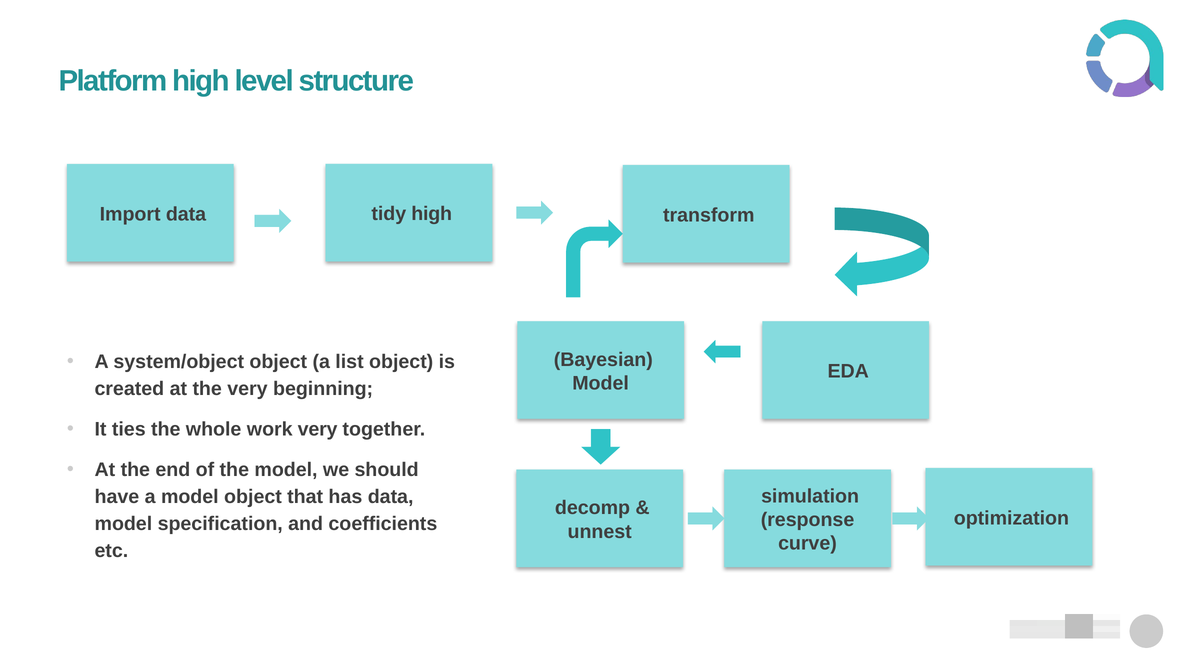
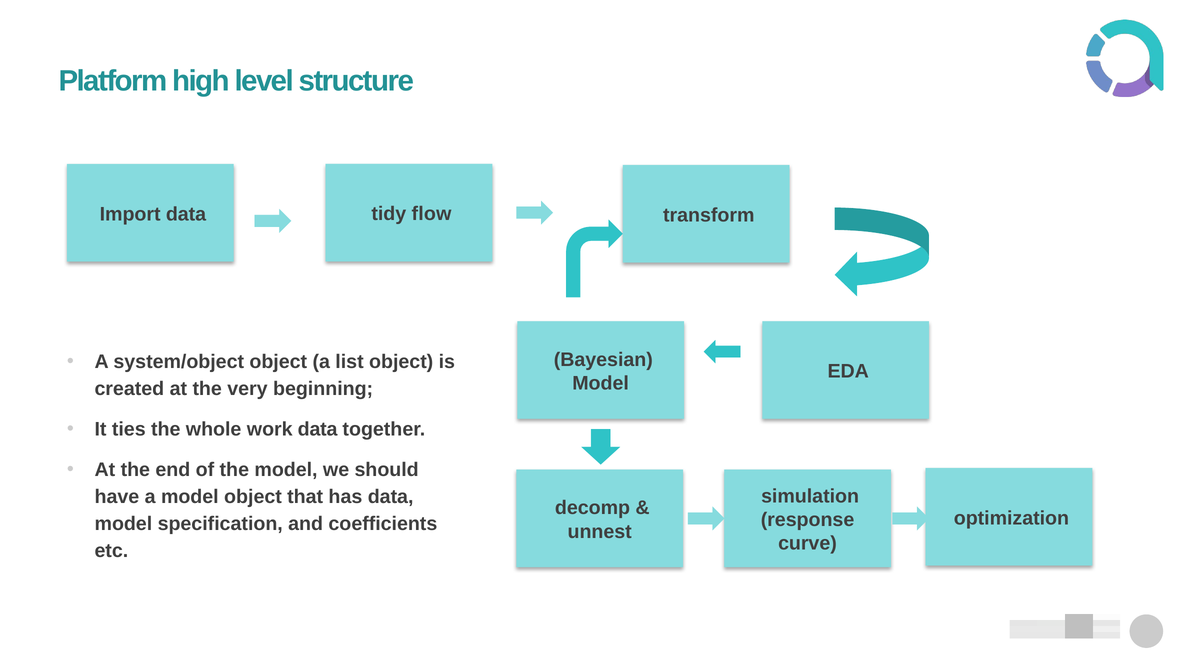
tidy high: high -> flow
work very: very -> data
